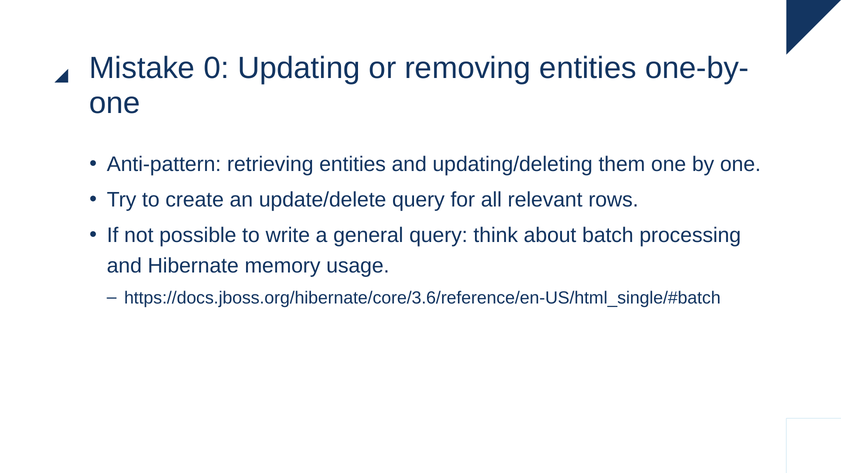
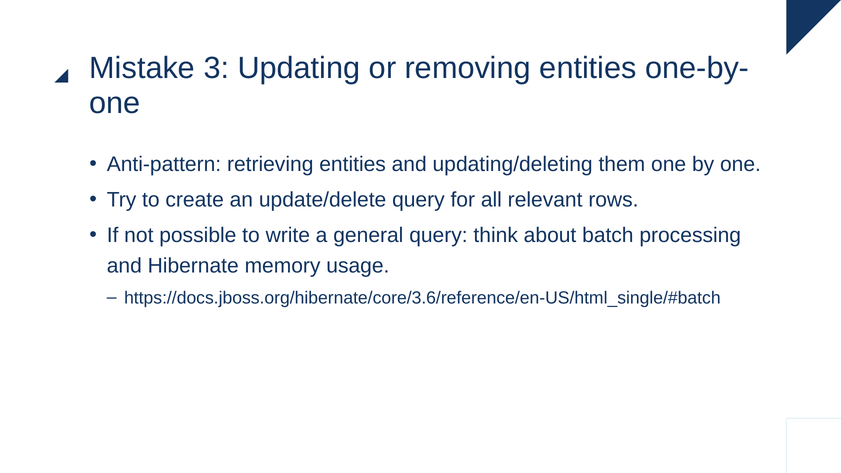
0: 0 -> 3
